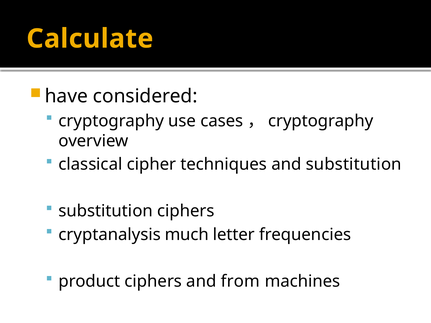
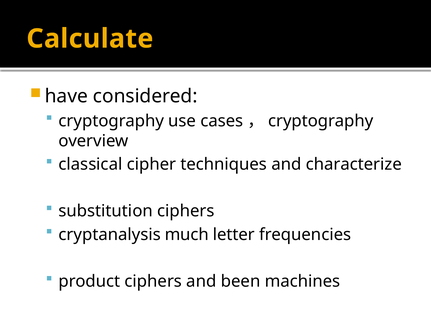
and substitution: substitution -> characterize
from: from -> been
